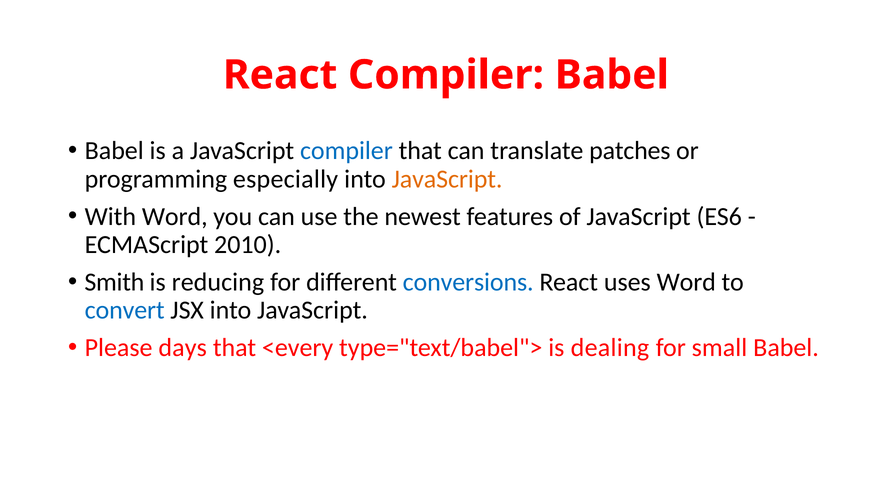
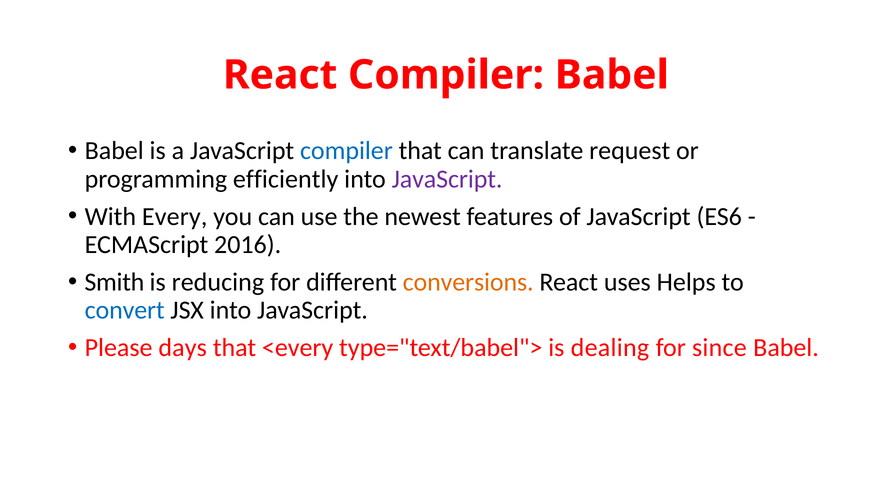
patches: patches -> request
especially: especially -> efficiently
JavaScript at (447, 179) colour: orange -> purple
With Word: Word -> Every
2010: 2010 -> 2016
conversions colour: blue -> orange
uses Word: Word -> Helps
small: small -> since
